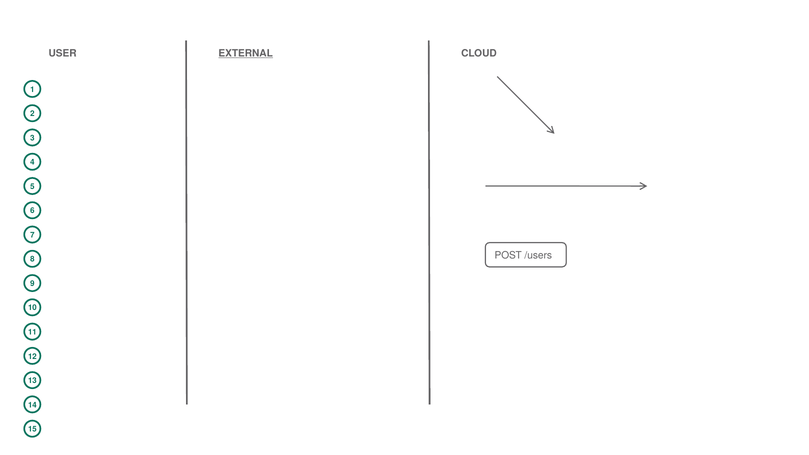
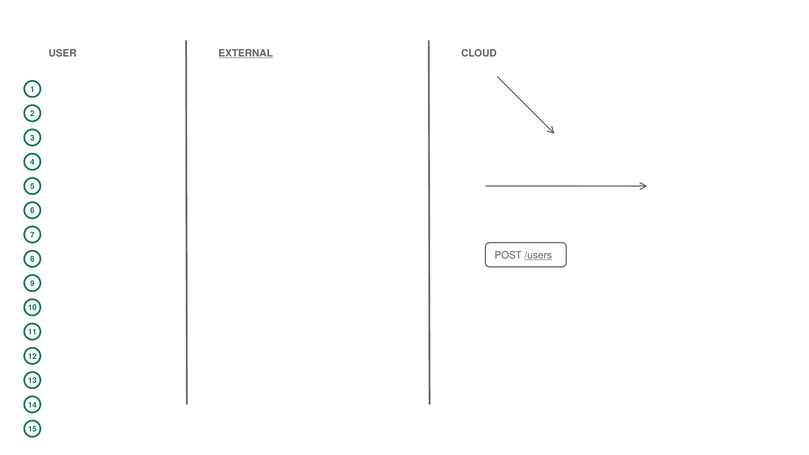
/users underline: none -> present
